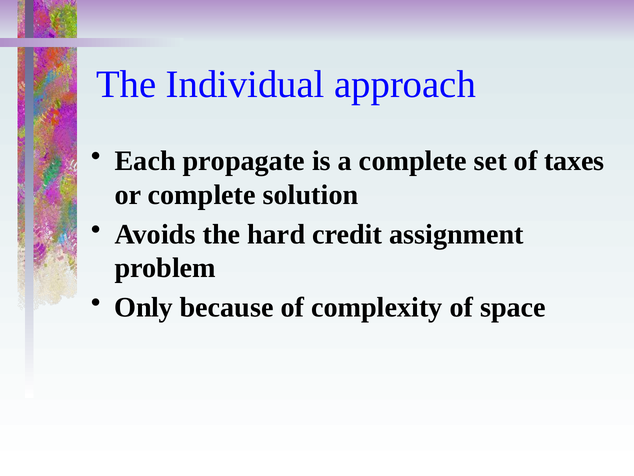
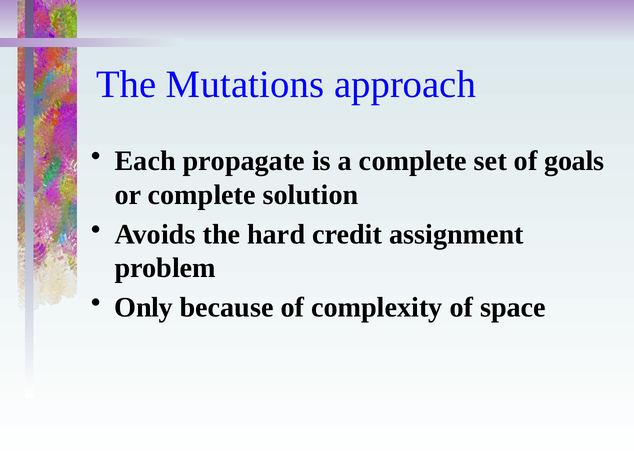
Individual: Individual -> Mutations
taxes: taxes -> goals
